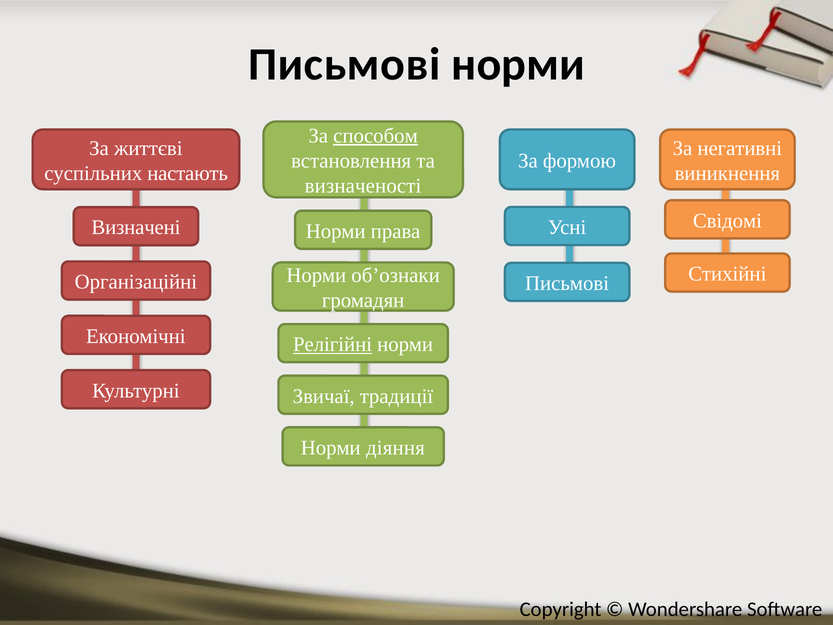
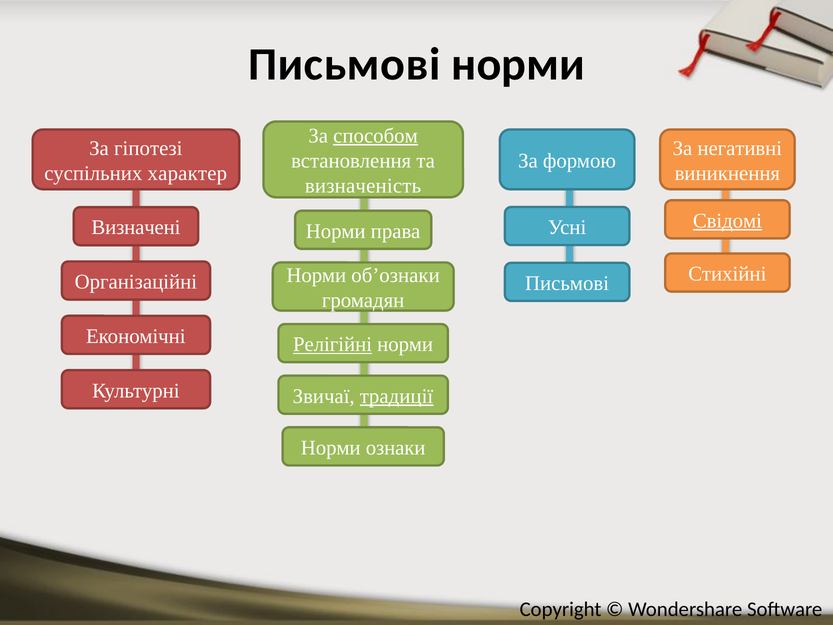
життєві: життєві -> гіпотезі
настають: настають -> характер
визначеності: визначеності -> визначеність
Свідомі underline: none -> present
традиції underline: none -> present
діяння: діяння -> ознаки
